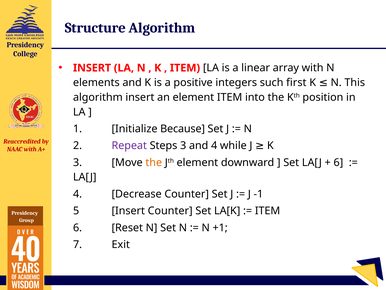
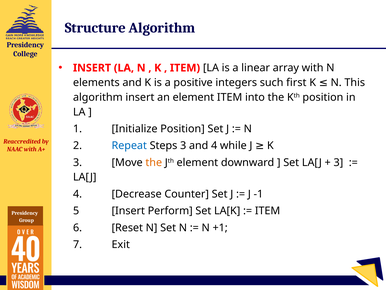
Initialize Because: Because -> Position
Repeat colour: purple -> blue
6 at (338, 162): 6 -> 3
Insert Counter: Counter -> Perform
